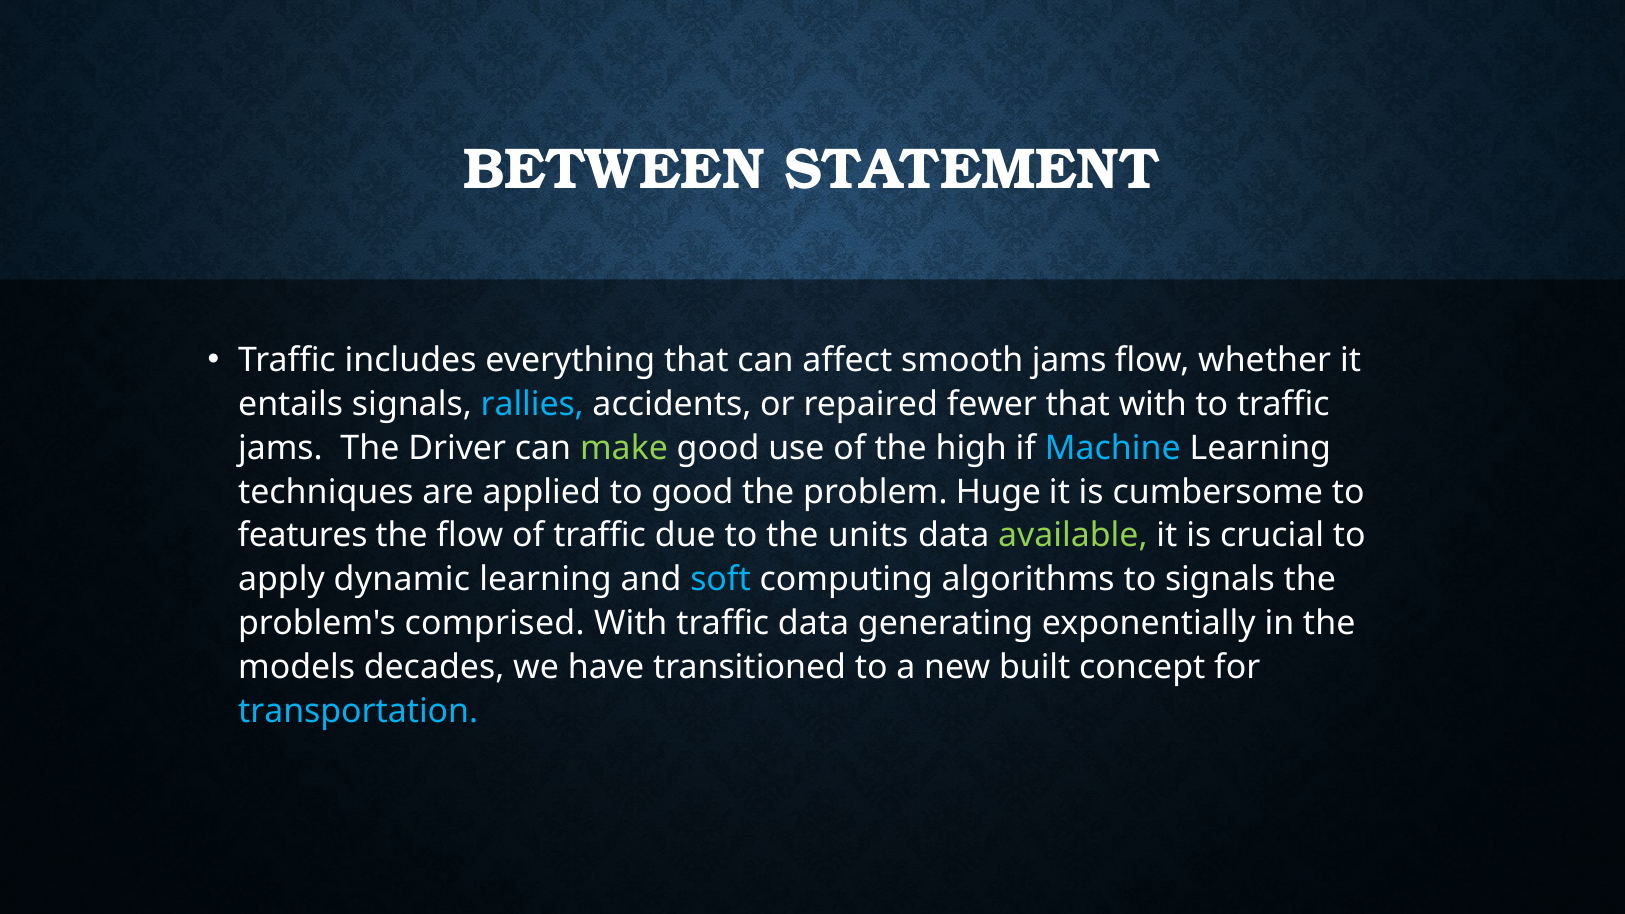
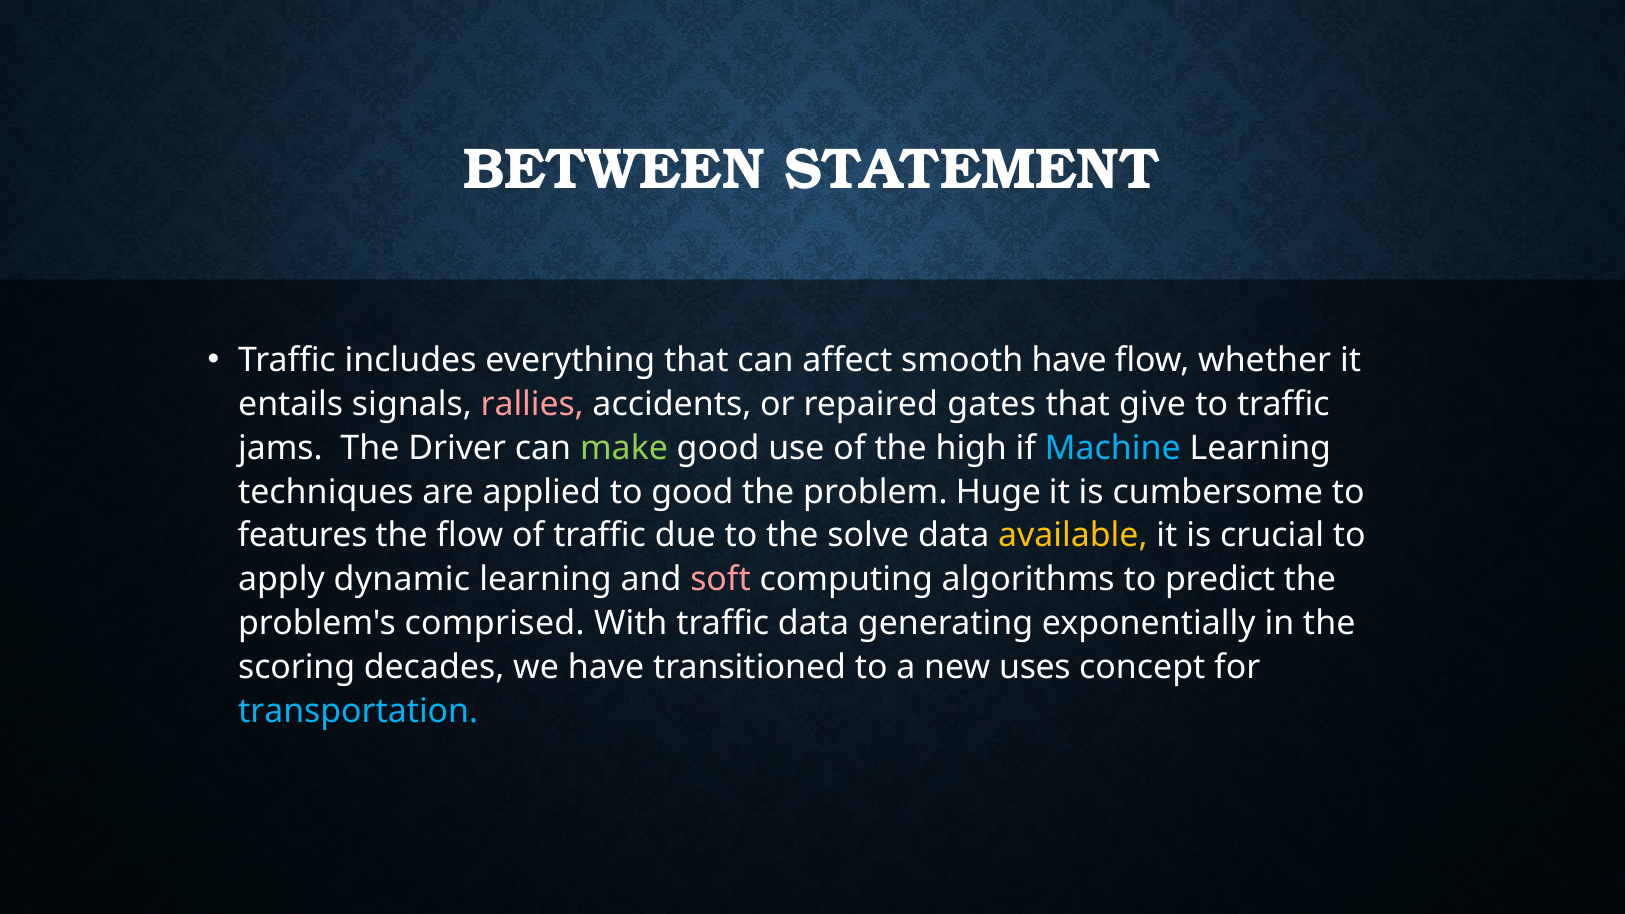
smooth jams: jams -> have
rallies colour: light blue -> pink
fewer: fewer -> gates
that with: with -> give
units: units -> solve
available colour: light green -> yellow
soft colour: light blue -> pink
to signals: signals -> predict
models: models -> scoring
built: built -> uses
